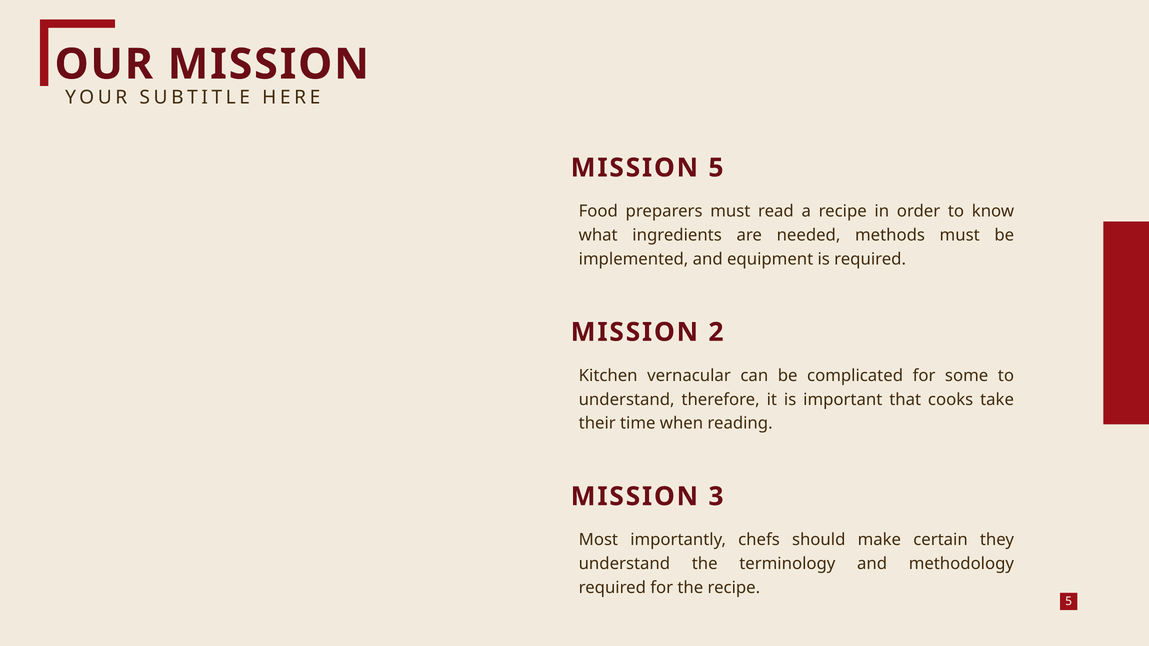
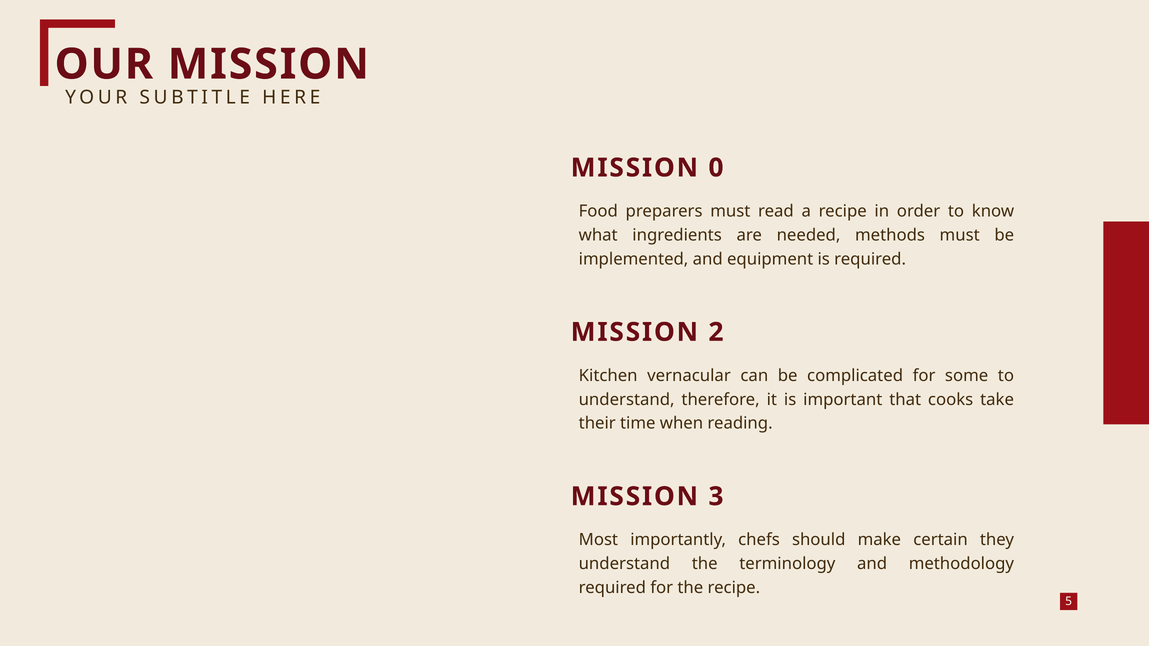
MISSION 5: 5 -> 0
